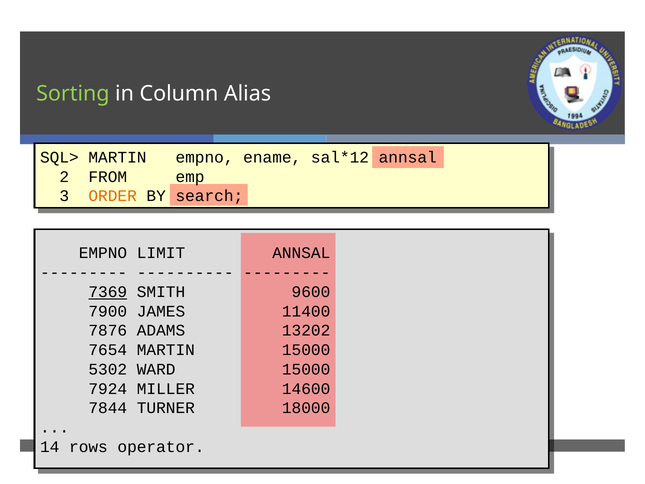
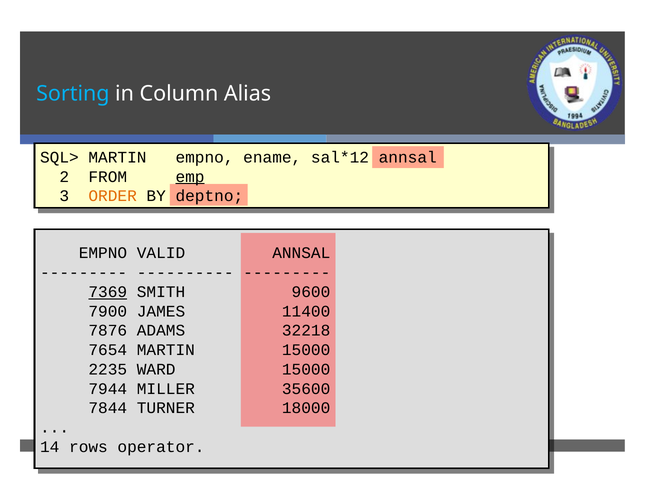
Sorting colour: light green -> light blue
emp underline: none -> present
search: search -> deptno
LIMIT: LIMIT -> VALID
13202: 13202 -> 32218
5302: 5302 -> 2235
7924: 7924 -> 7944
14600: 14600 -> 35600
